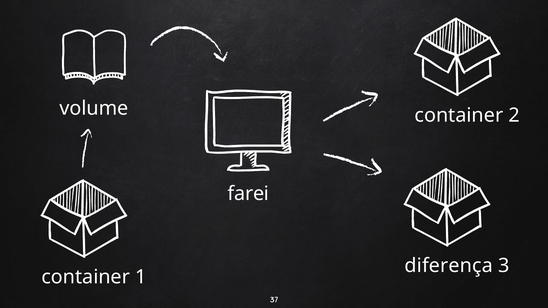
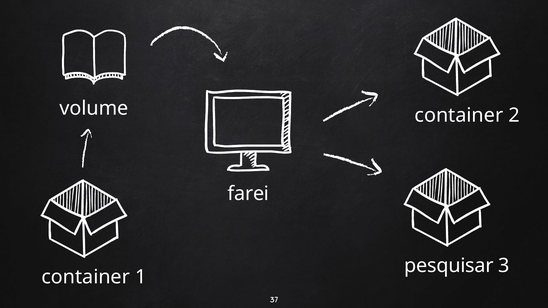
diferença: diferença -> pesquisar
